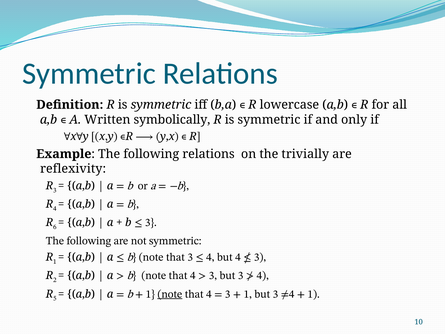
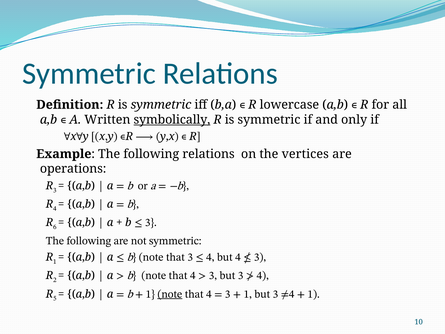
symbolically underline: none -> present
trivially: trivially -> vertices
reflexivity: reflexivity -> operations
